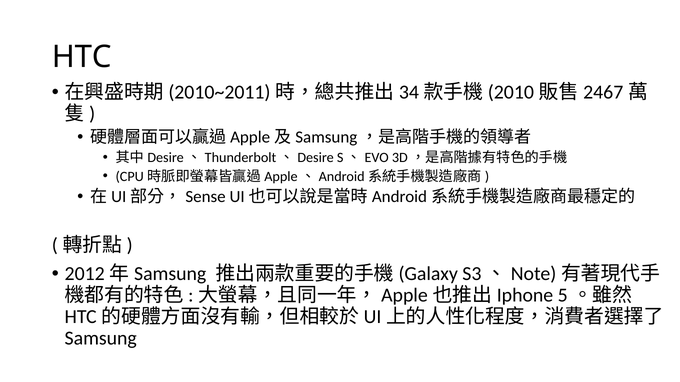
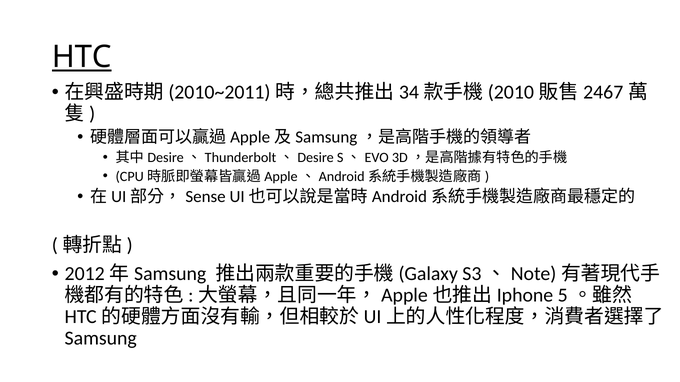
HTC underline: none -> present
